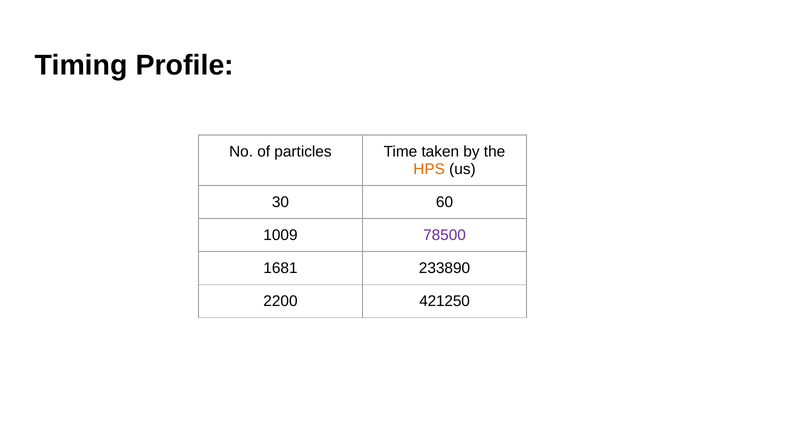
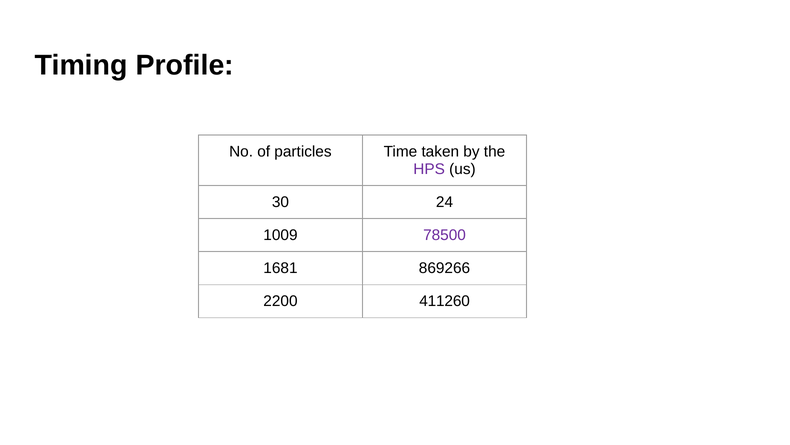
HPS colour: orange -> purple
60: 60 -> 24
233890: 233890 -> 869266
421250: 421250 -> 411260
